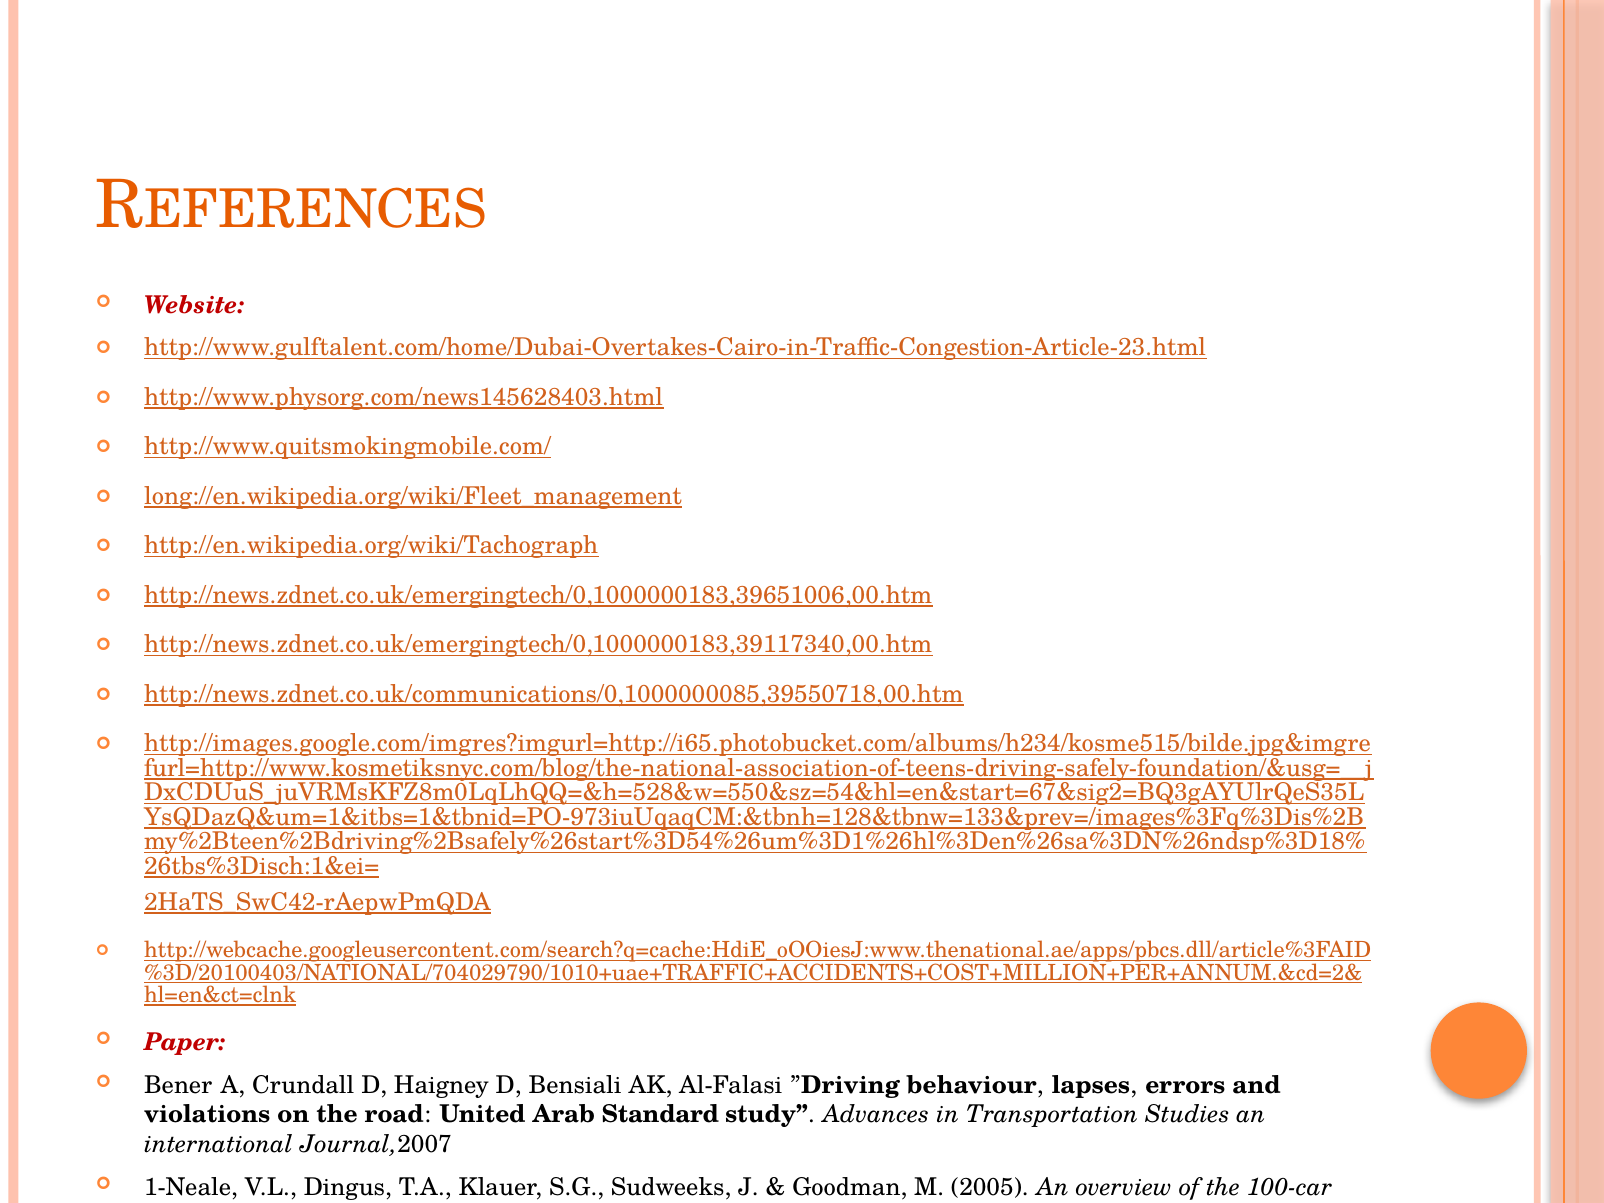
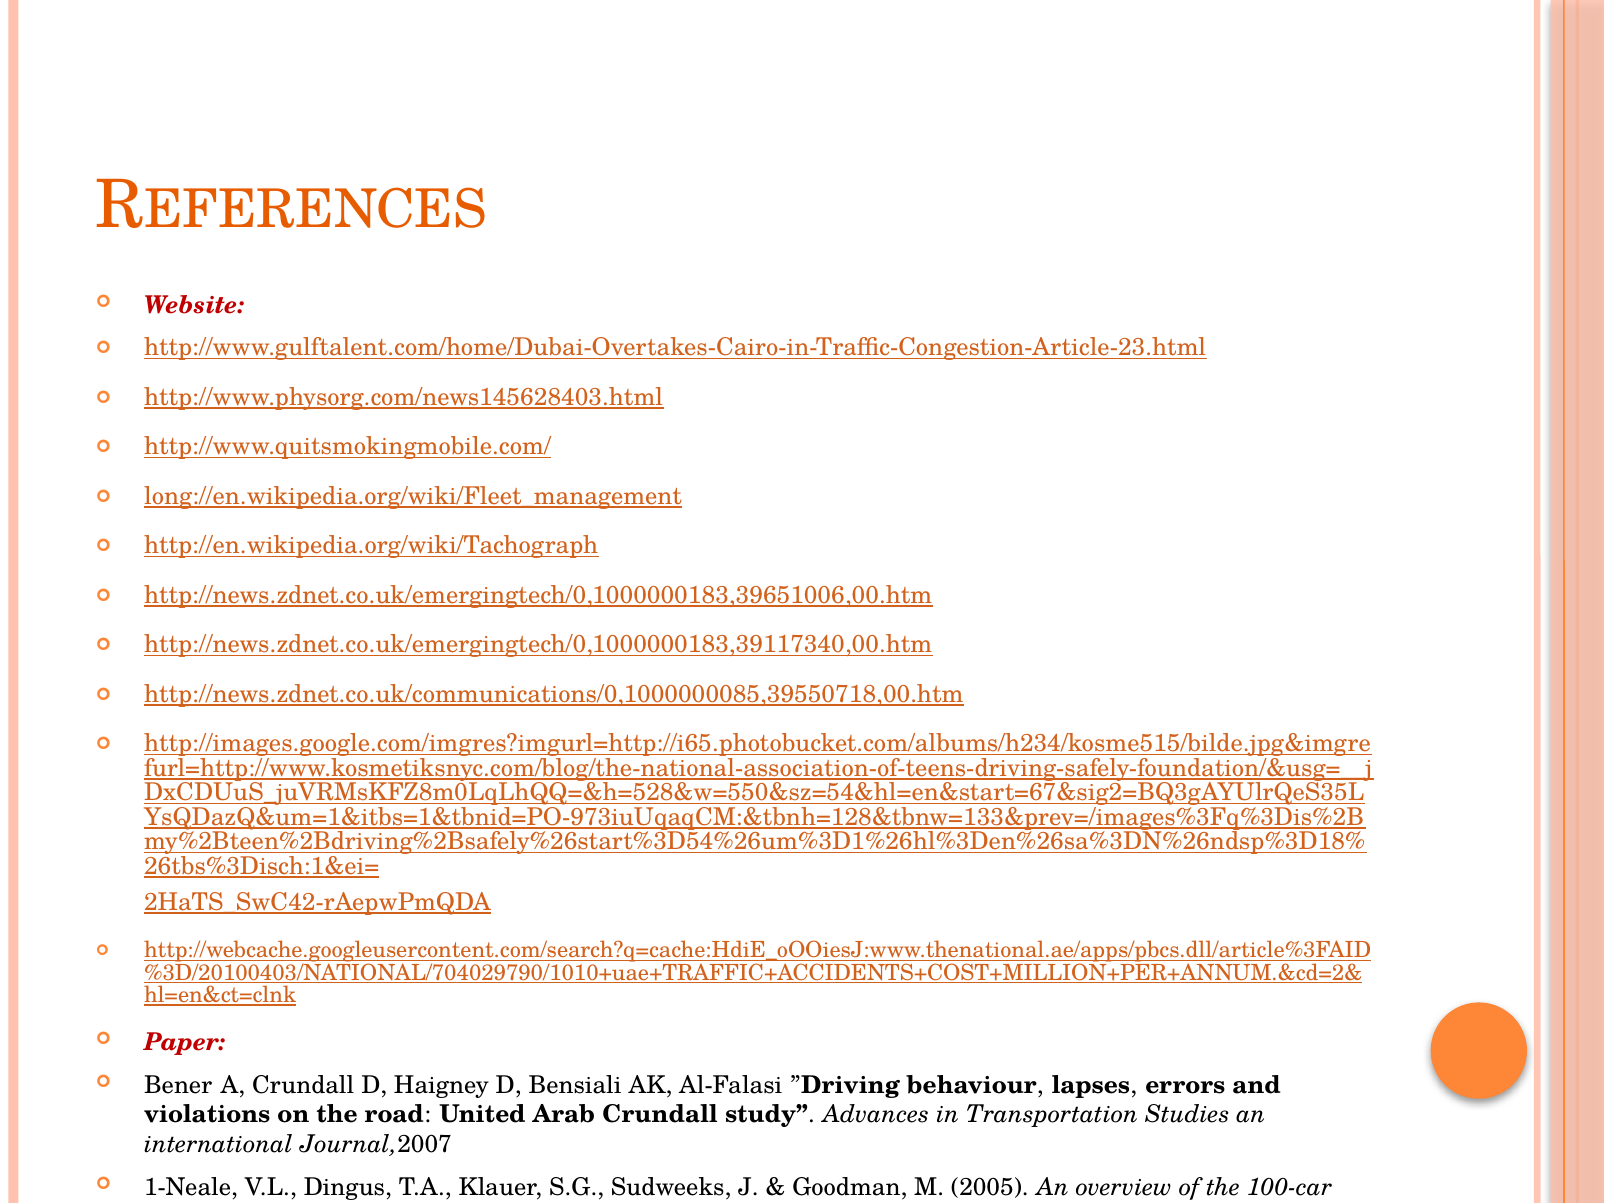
Arab Standard: Standard -> Crundall
